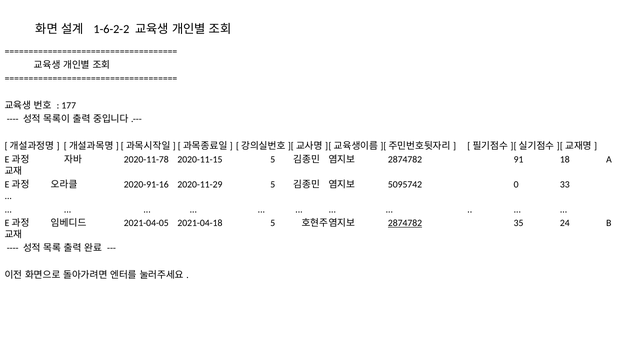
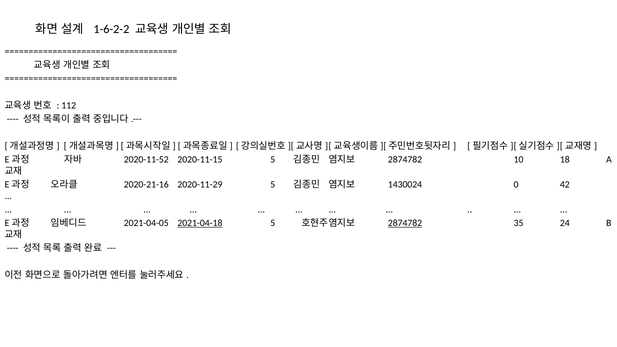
177: 177 -> 112
2020-11-78: 2020-11-78 -> 2020-11-52
91: 91 -> 10
2020-91-16: 2020-91-16 -> 2020-21-16
5095742: 5095742 -> 1430024
33: 33 -> 42
2021-04-18 underline: none -> present
